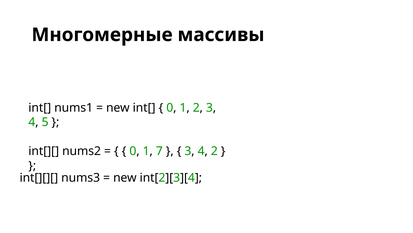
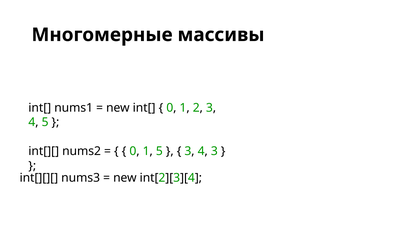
1 7: 7 -> 5
4 2: 2 -> 3
